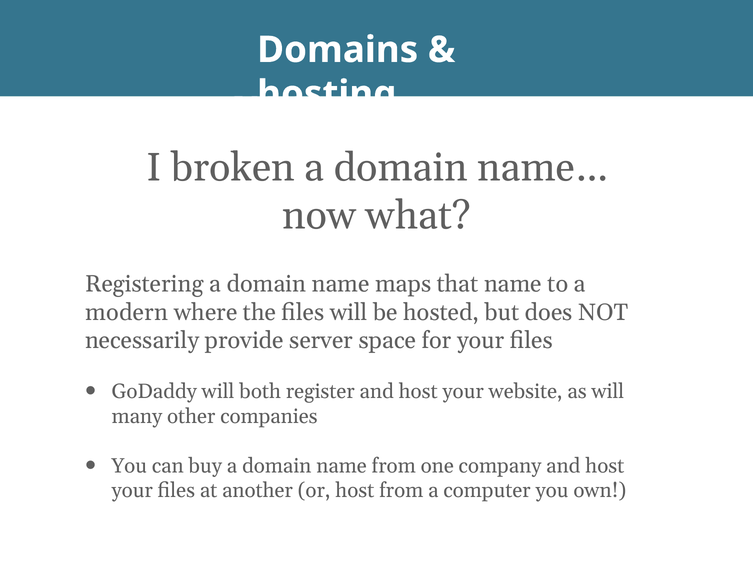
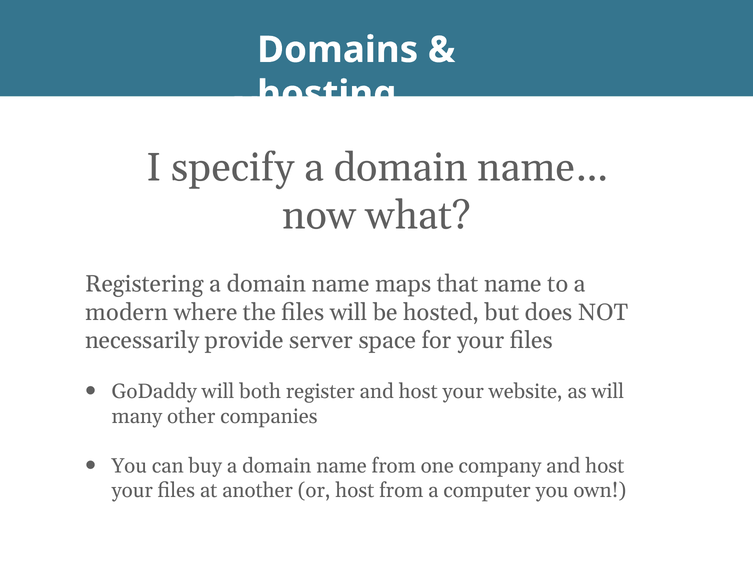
broken: broken -> specify
